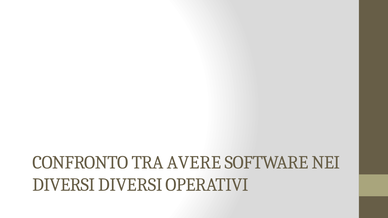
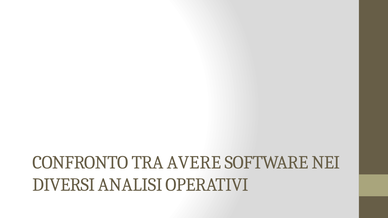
DIVERSI DIVERSI: DIVERSI -> ANALISI
